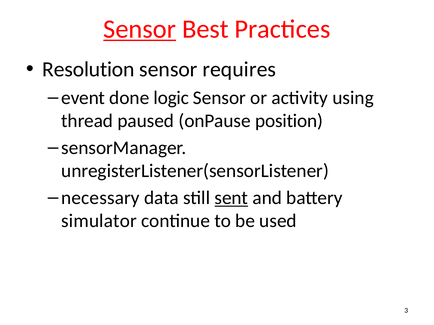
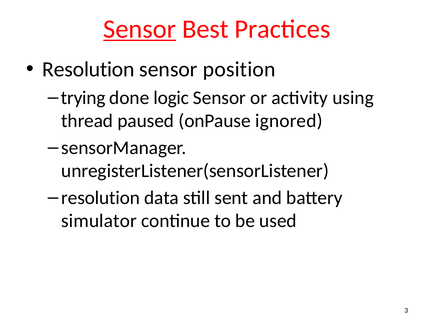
requires: requires -> position
event: event -> trying
position: position -> ignored
necessary at (100, 198): necessary -> resolution
sent underline: present -> none
